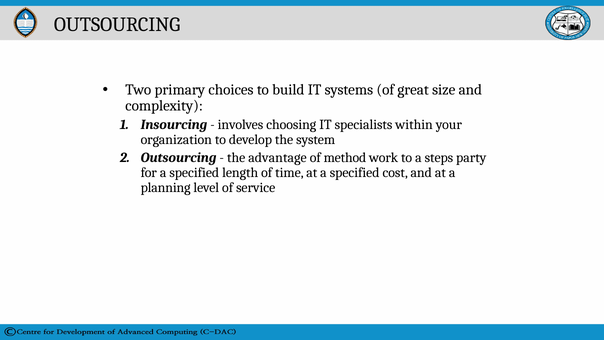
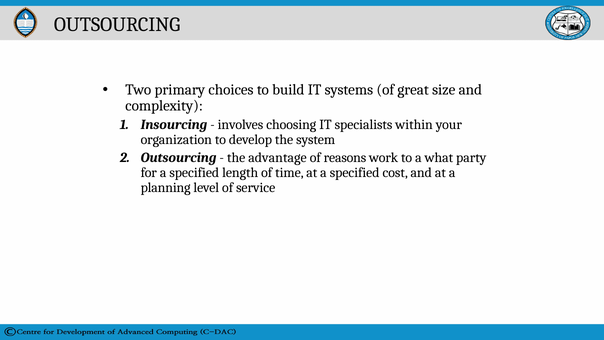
method: method -> reasons
steps: steps -> what
